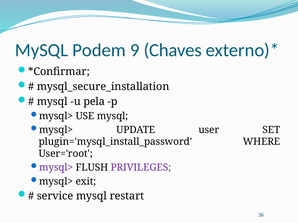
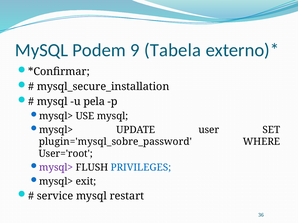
Chaves: Chaves -> Tabela
plugin='mysql_install_password: plugin='mysql_install_password -> plugin='mysql_sobre_password
PRIVILEGES colour: purple -> blue
